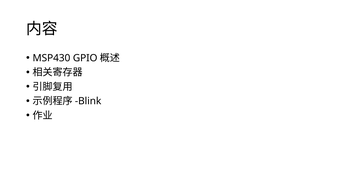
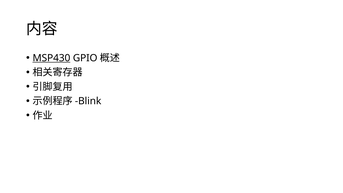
MSP430 underline: none -> present
